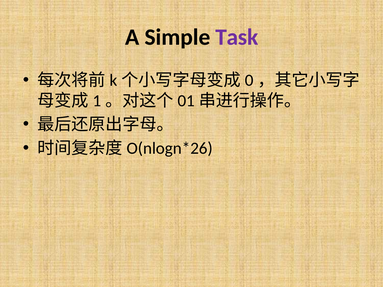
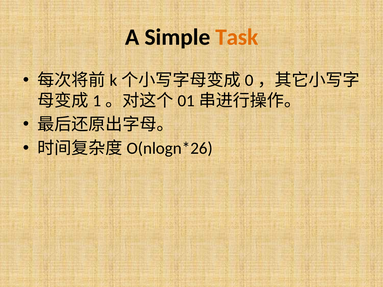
Task colour: purple -> orange
